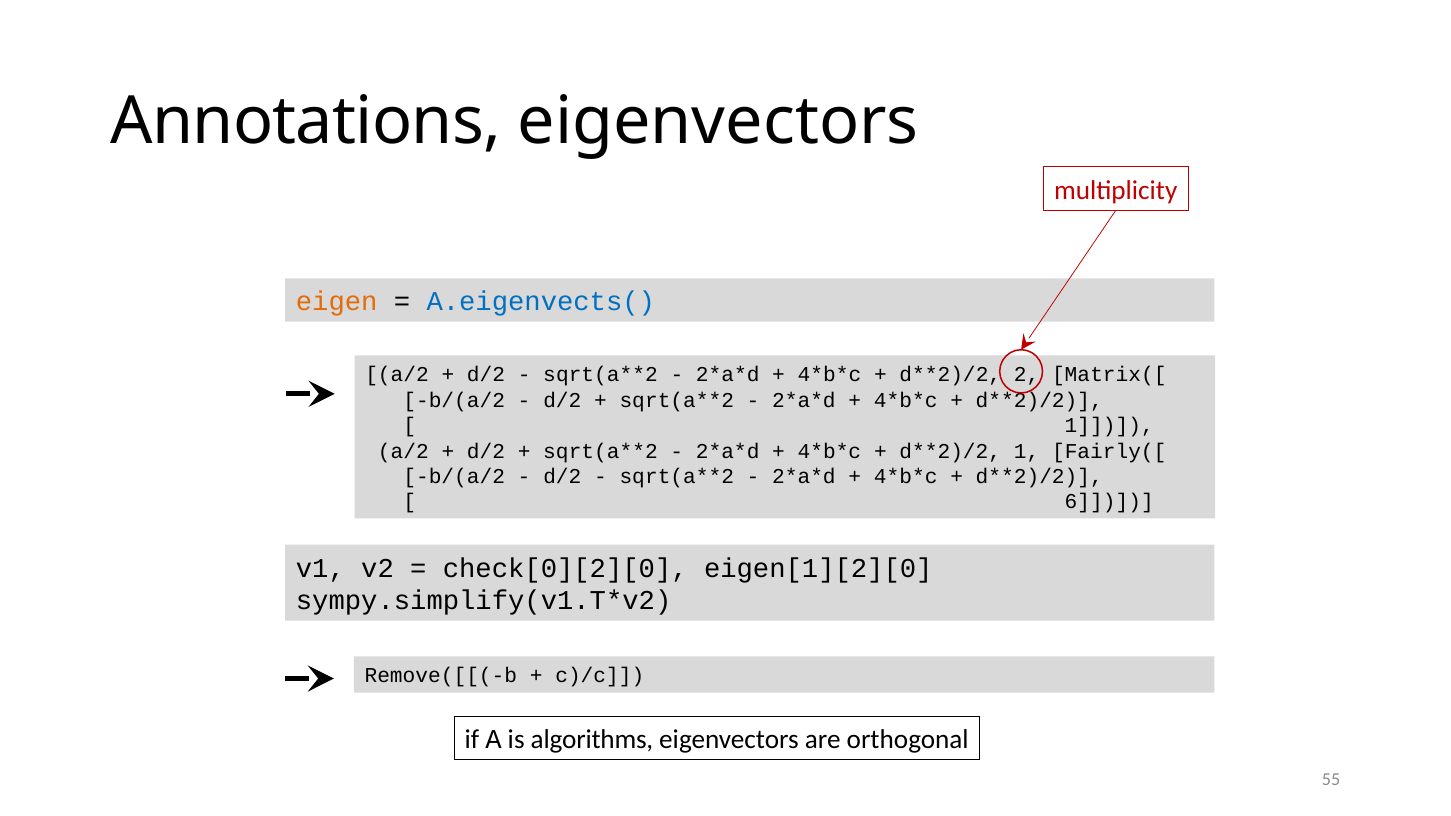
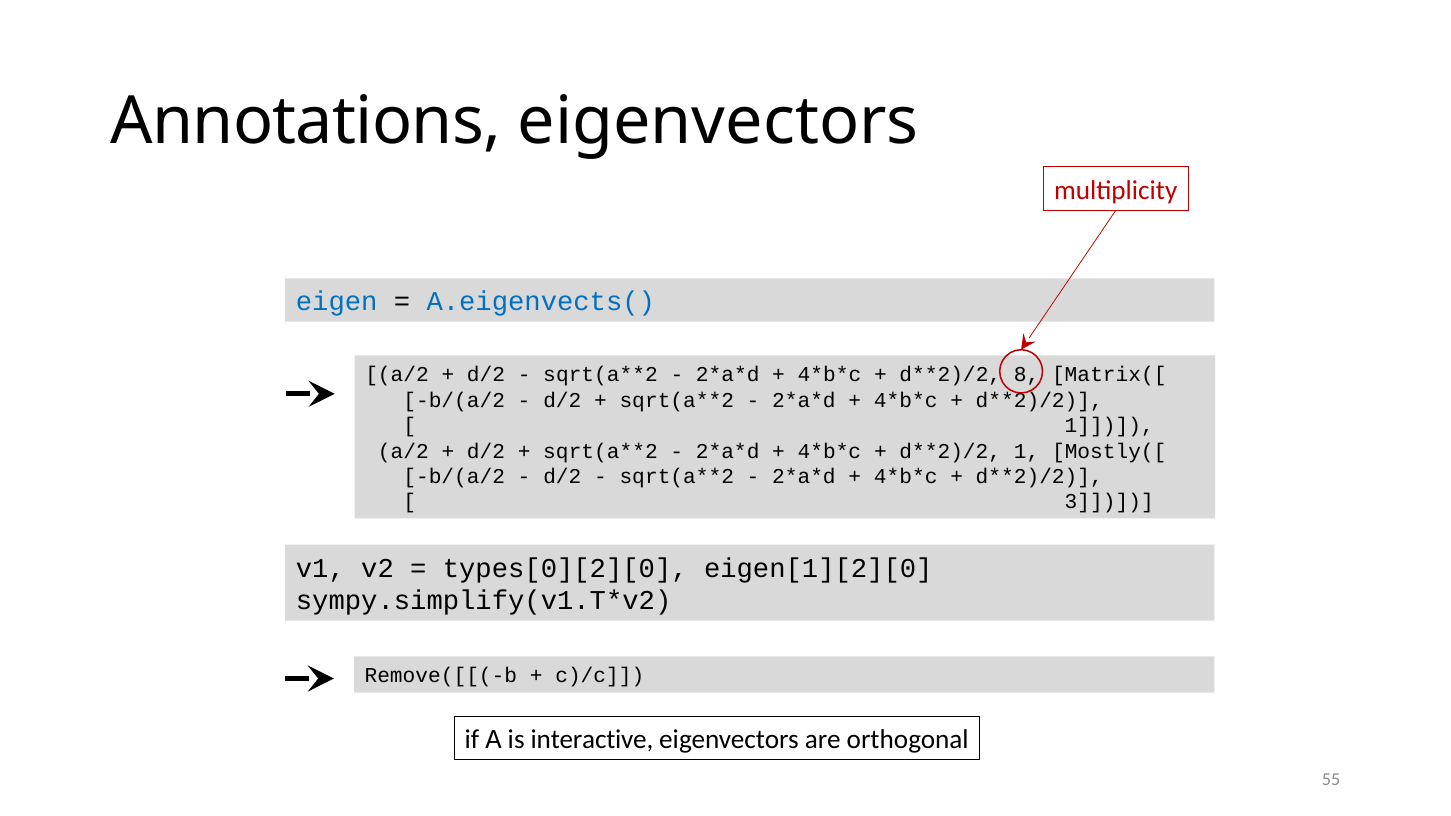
eigen colour: orange -> blue
2: 2 -> 8
Fairly([: Fairly([ -> Mostly([
6: 6 -> 3
check[0][2][0: check[0][2][0 -> types[0][2][0
algorithms: algorithms -> interactive
